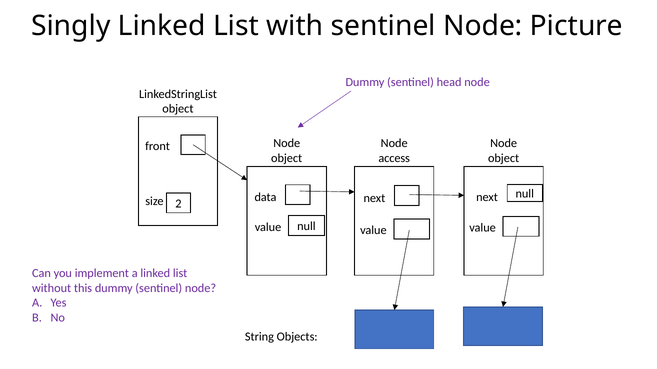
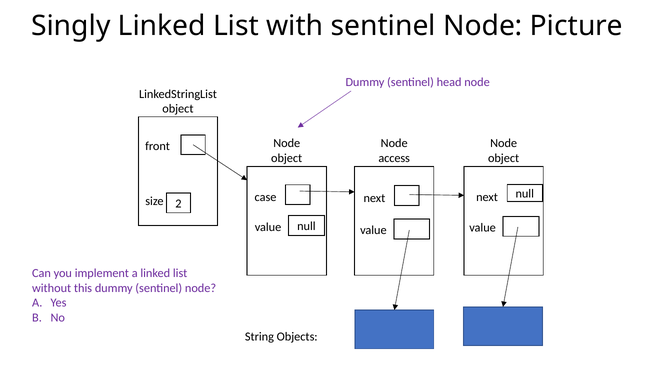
data: data -> case
